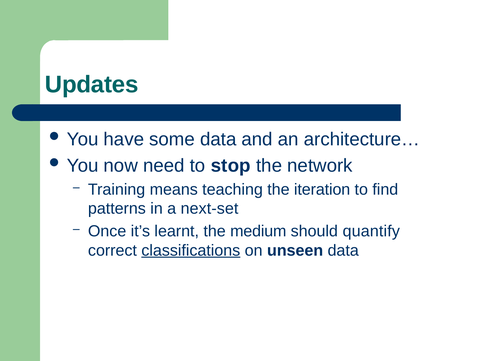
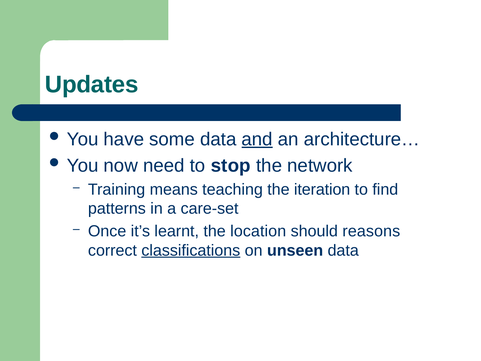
and underline: none -> present
next-set: next-set -> care-set
medium: medium -> location
quantify: quantify -> reasons
